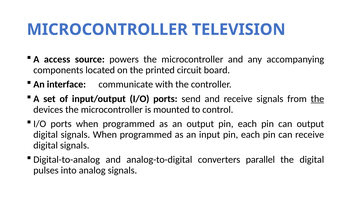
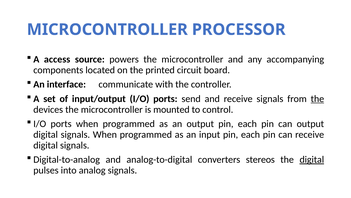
TELEVISION: TELEVISION -> PROCESSOR
parallel: parallel -> stereos
digital at (312, 159) underline: none -> present
